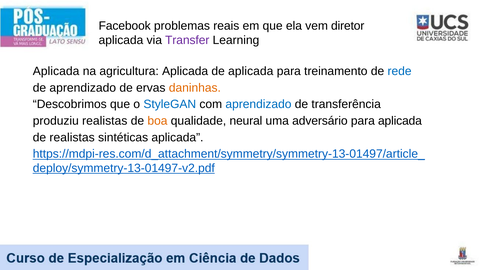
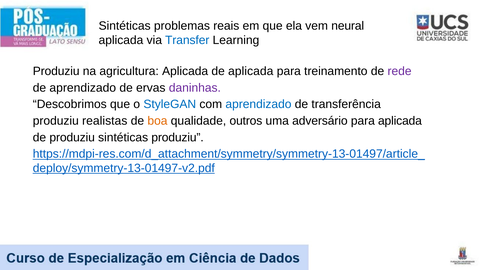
Facebook at (125, 26): Facebook -> Sintéticas
diretor: diretor -> neural
Transfer colour: purple -> blue
Aplicada at (56, 71): Aplicada -> Produziu
rede colour: blue -> purple
daninhas colour: orange -> purple
neural: neural -> outros
de realistas: realistas -> produziu
sintéticas aplicada: aplicada -> produziu
